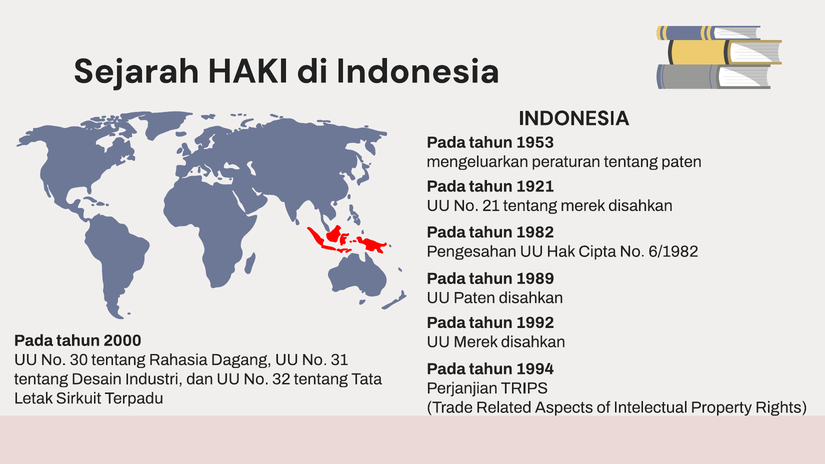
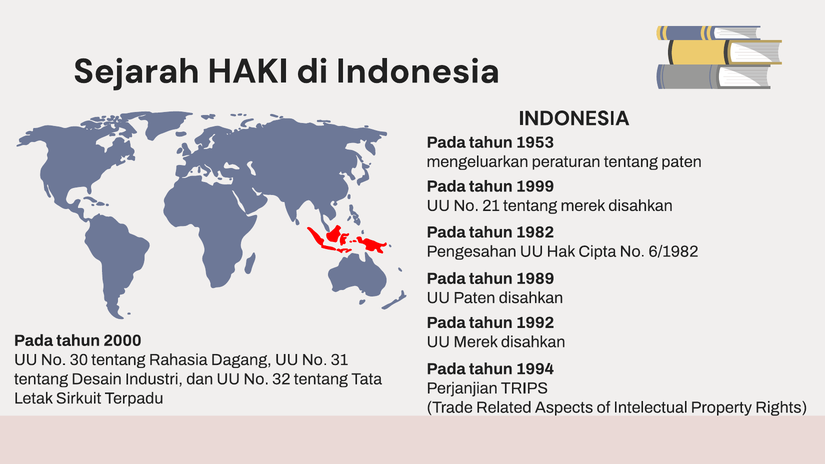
1921: 1921 -> 1999
